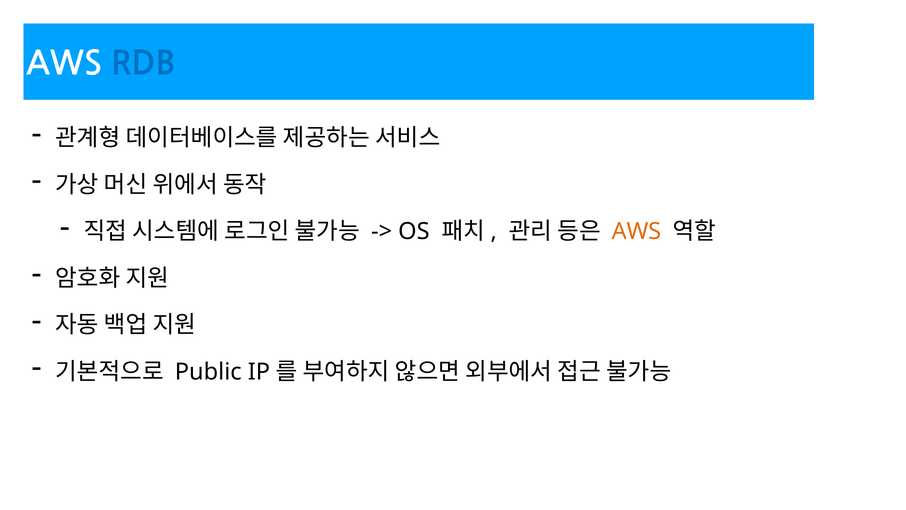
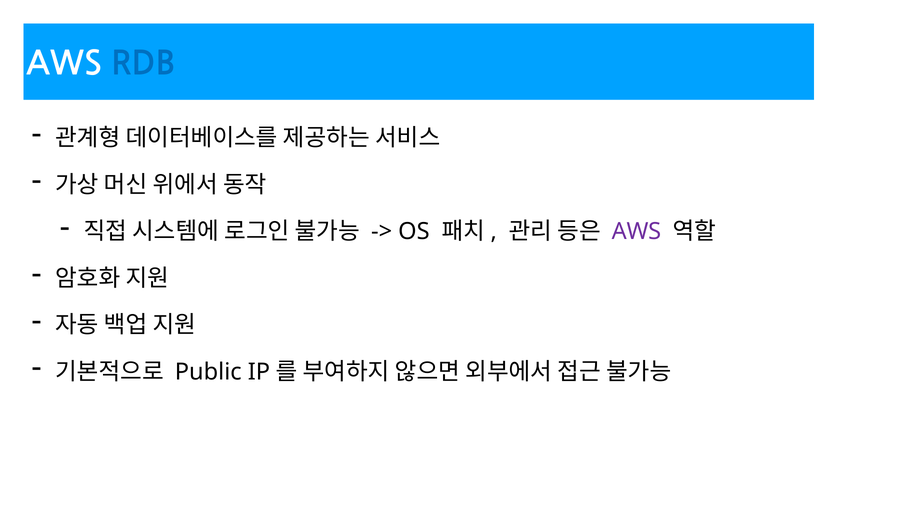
AWS at (636, 231) colour: orange -> purple
